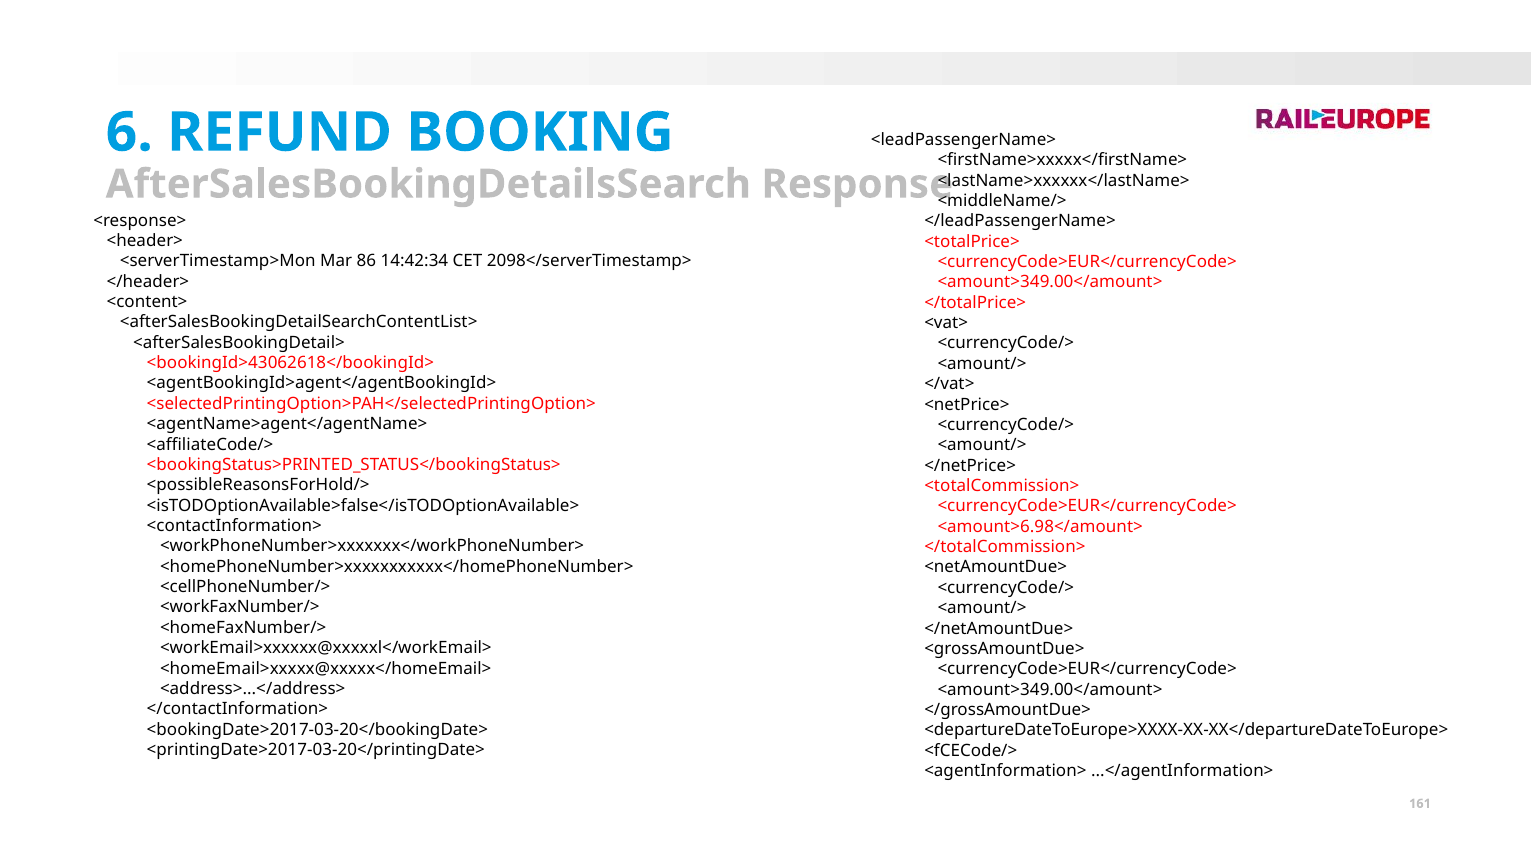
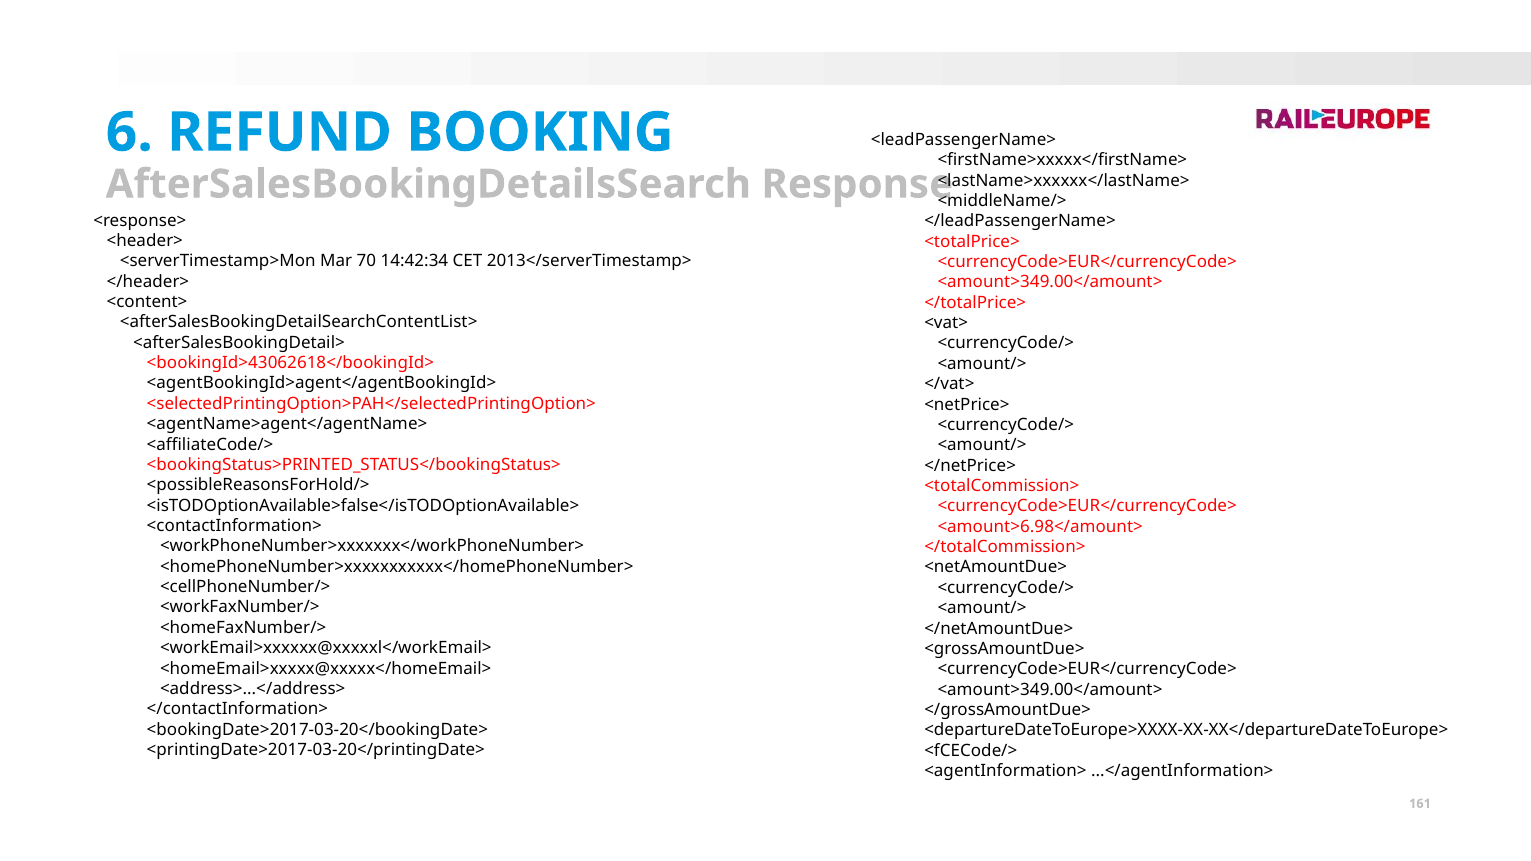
86: 86 -> 70
2098</serverTimestamp>: 2098</serverTimestamp> -> 2013</serverTimestamp>
